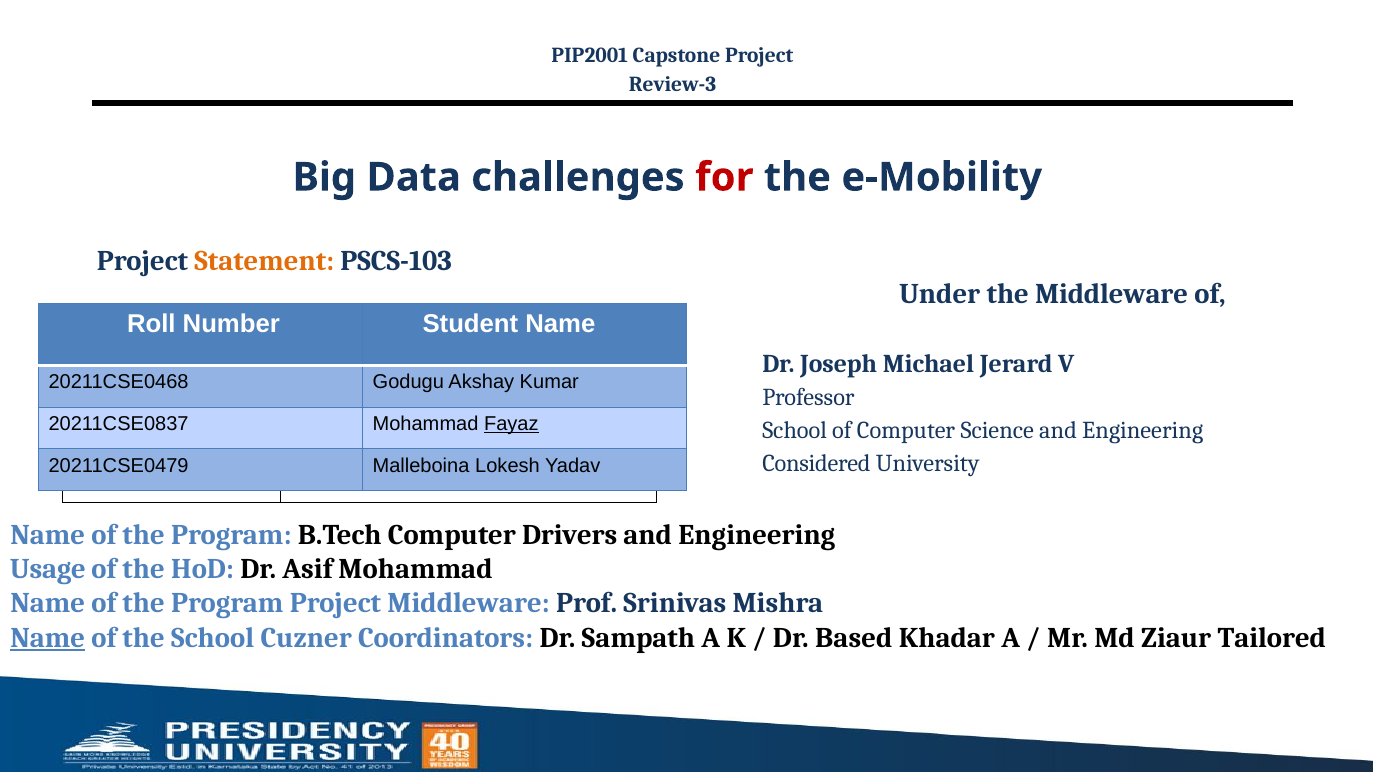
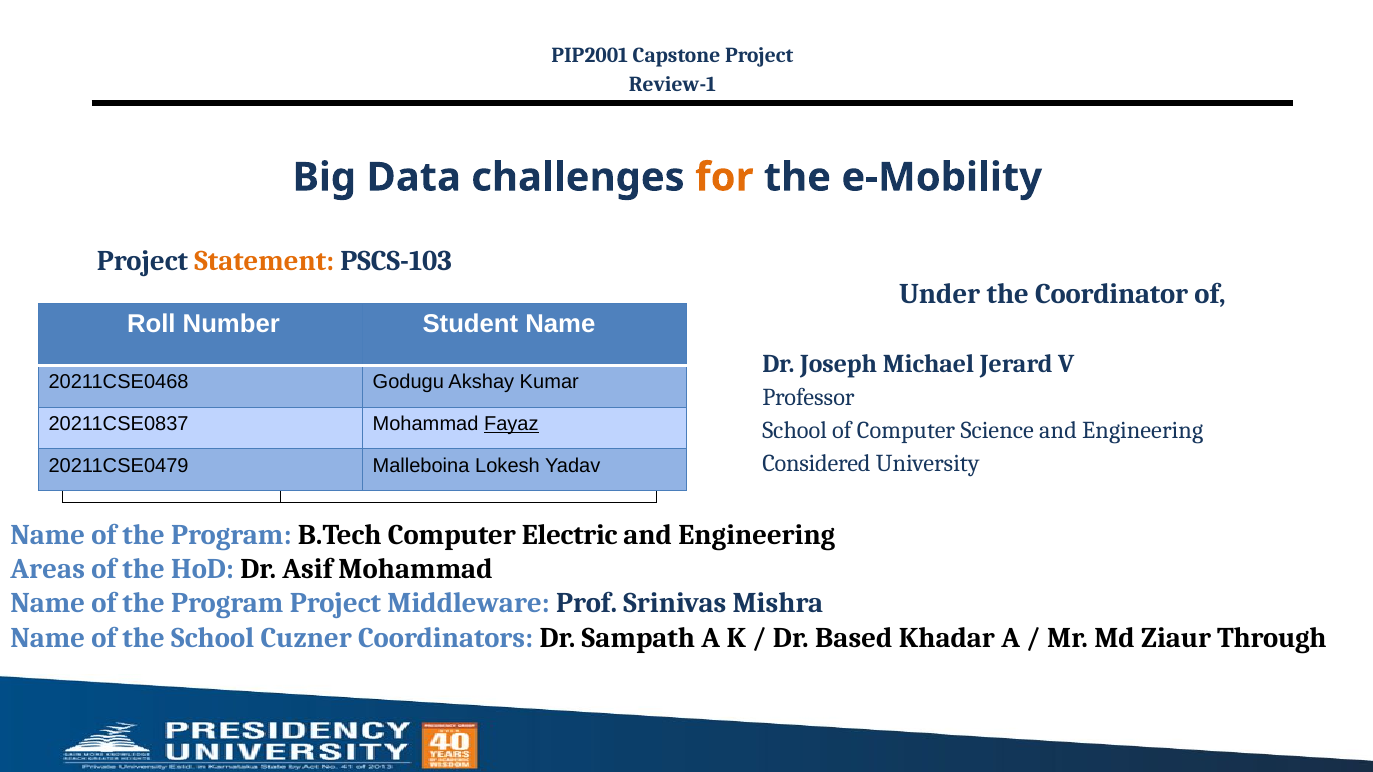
Review-3: Review-3 -> Review-1
for colour: red -> orange
the Middleware: Middleware -> Coordinator
Drivers: Drivers -> Electric
Usage: Usage -> Areas
Name at (48, 638) underline: present -> none
Tailored: Tailored -> Through
